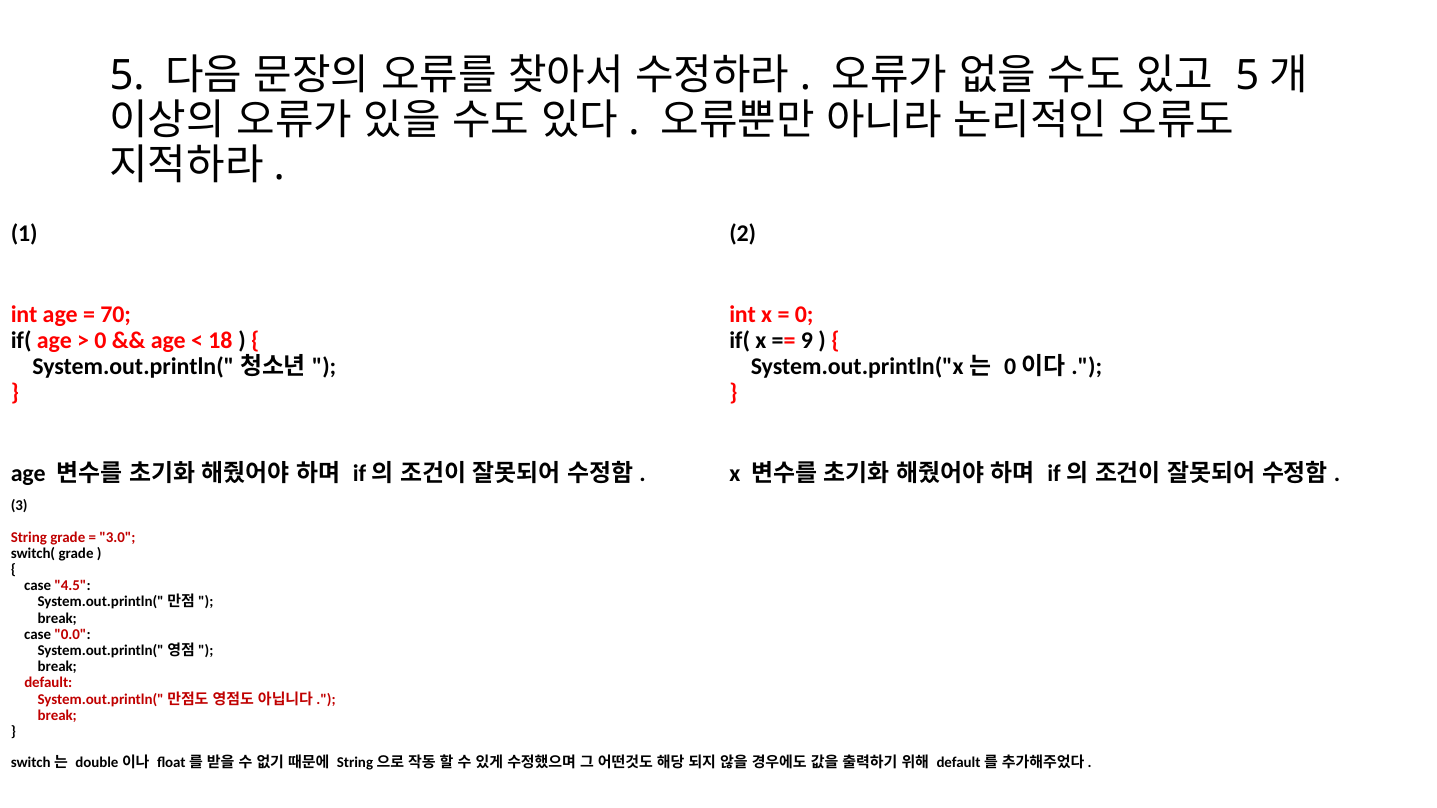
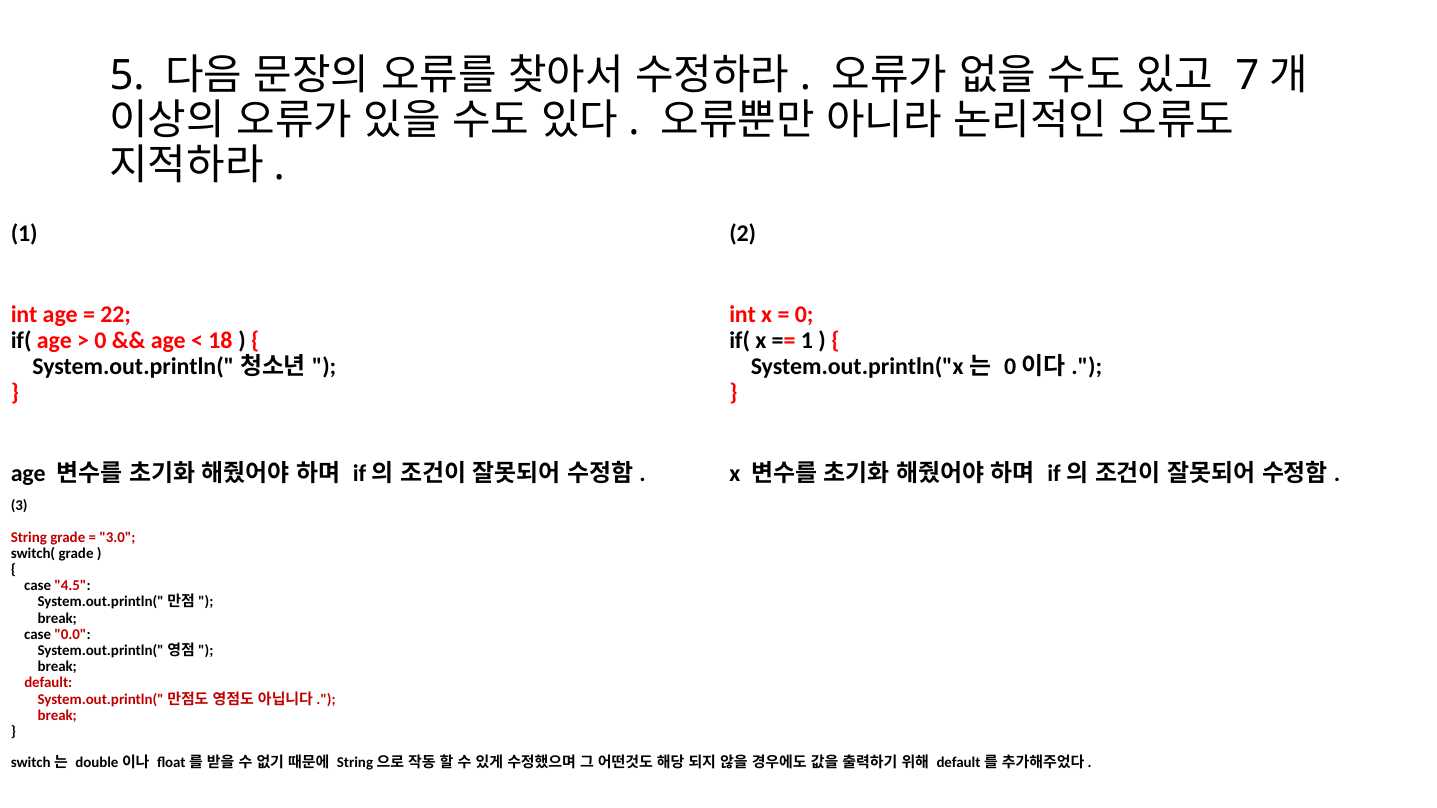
5 at (1247, 76): 5 -> 7
70: 70 -> 22
9 at (807, 341): 9 -> 1
